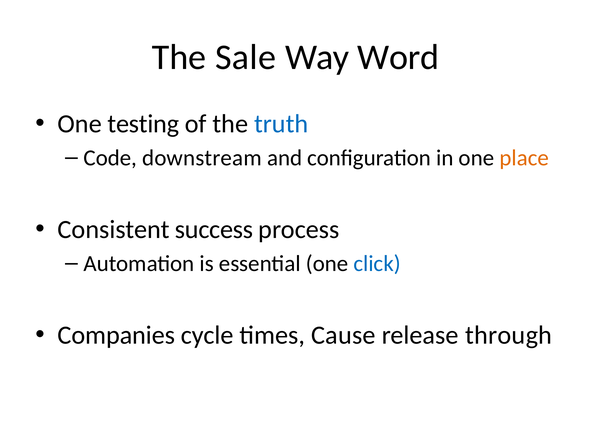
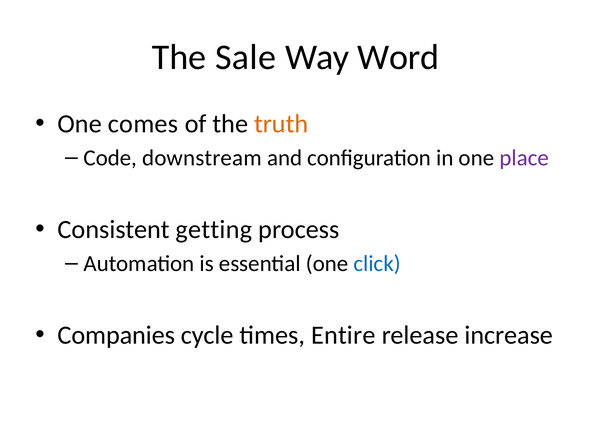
testing: testing -> comes
truth colour: blue -> orange
place colour: orange -> purple
success: success -> getting
Cause: Cause -> Entire
through: through -> increase
